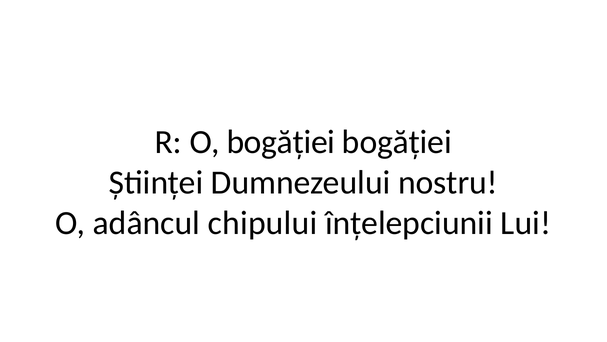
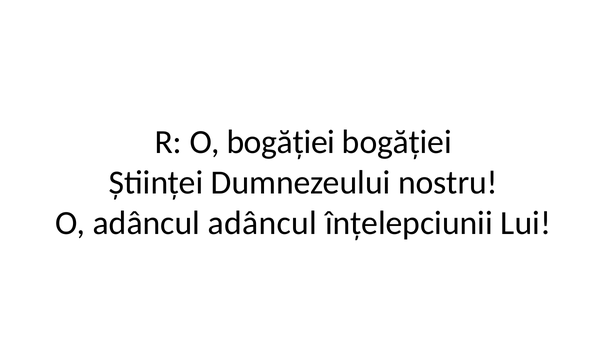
adâncul chipului: chipului -> adâncul
